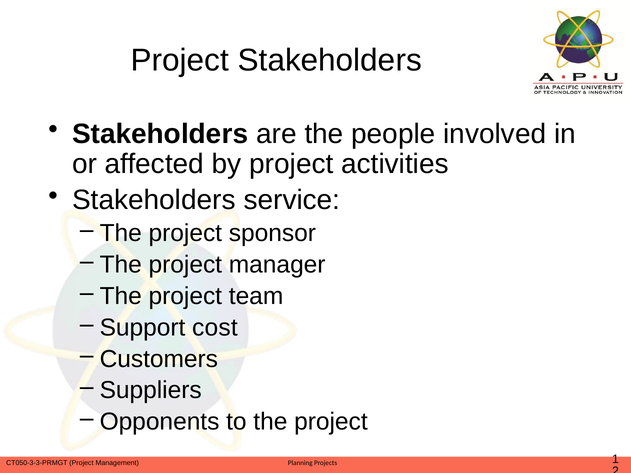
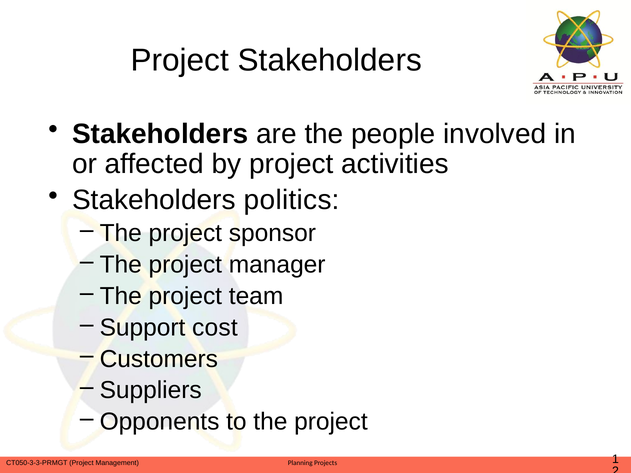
service: service -> politics
